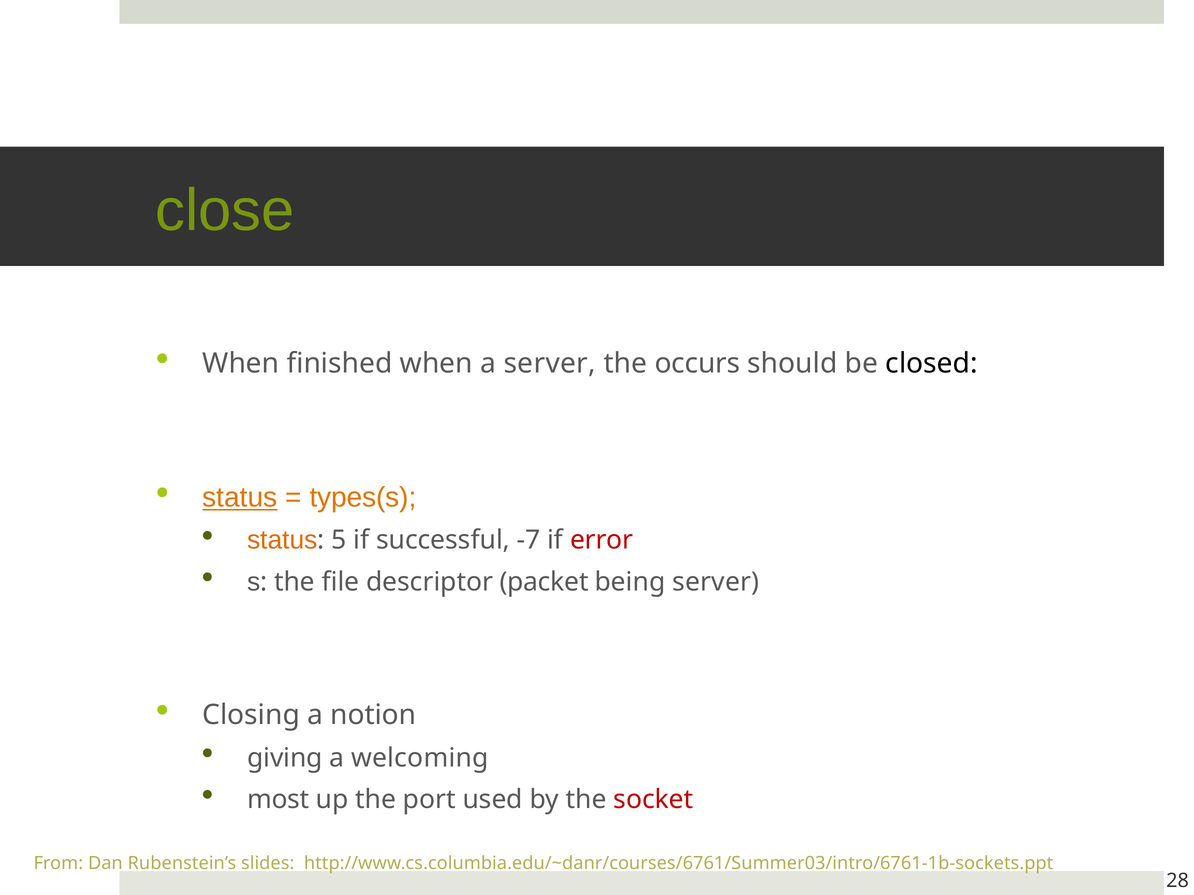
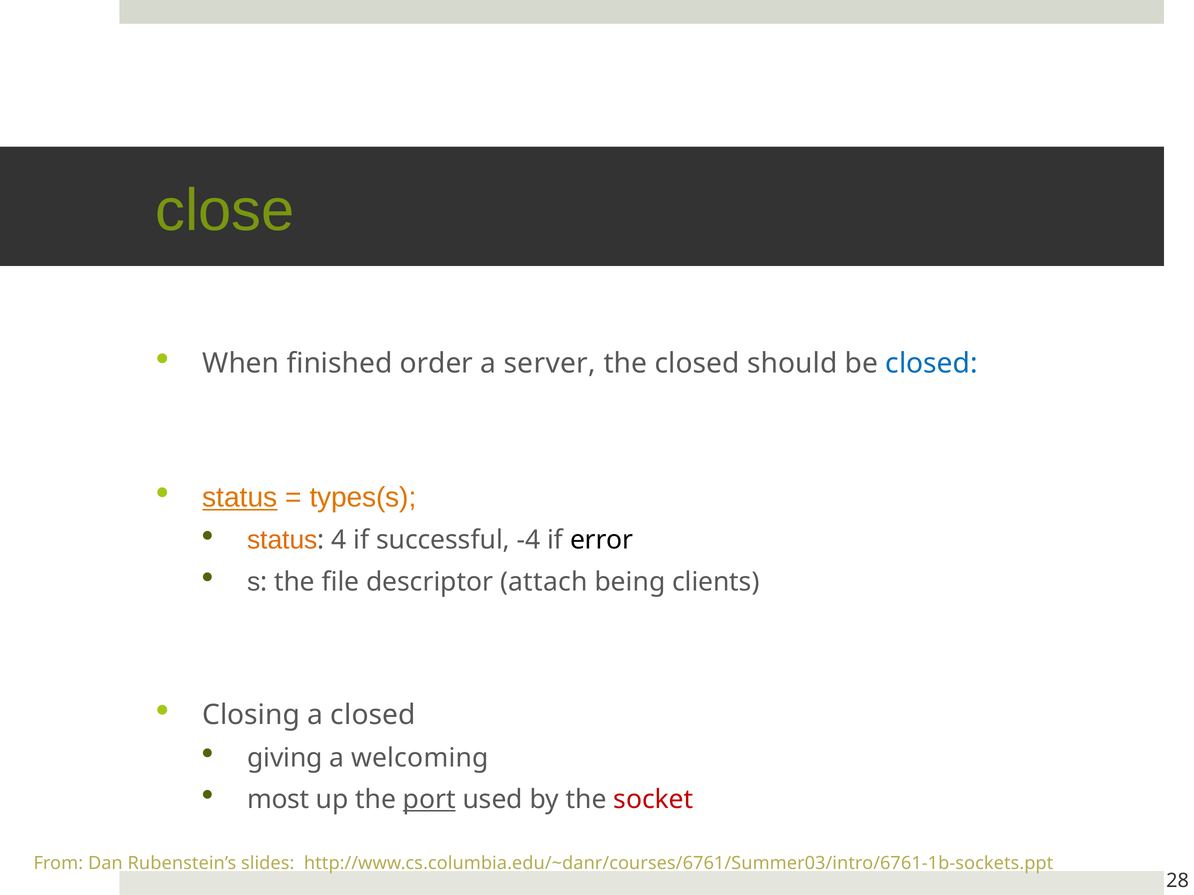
finished when: when -> order
the occurs: occurs -> closed
closed at (932, 364) colour: black -> blue
5: 5 -> 4
-7: -7 -> -4
error colour: red -> black
packet: packet -> attach
being server: server -> clients
a notion: notion -> closed
port underline: none -> present
